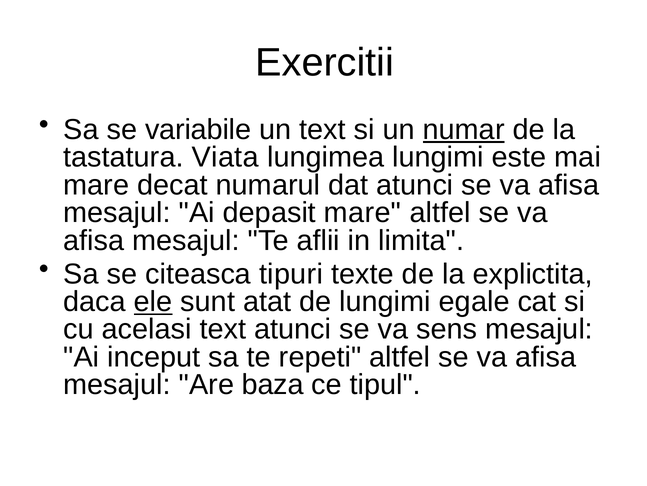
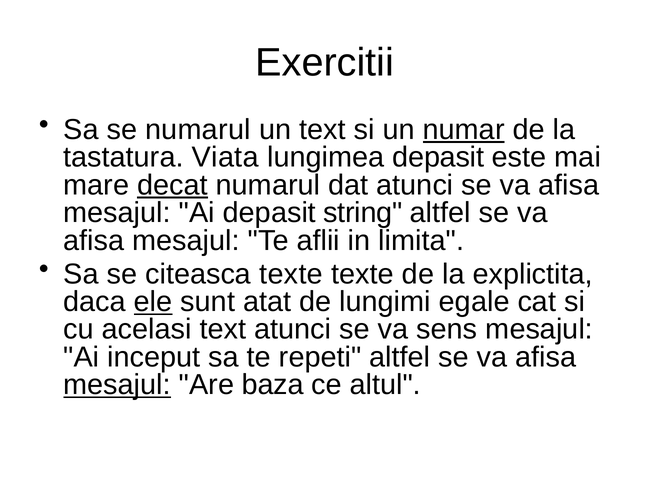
se variabile: variabile -> numarul
lungimea lungimi: lungimi -> depasit
decat underline: none -> present
depasit mare: mare -> string
citeasca tipuri: tipuri -> texte
mesajul at (117, 385) underline: none -> present
tipul: tipul -> altul
